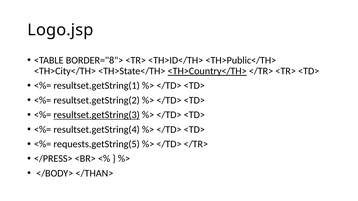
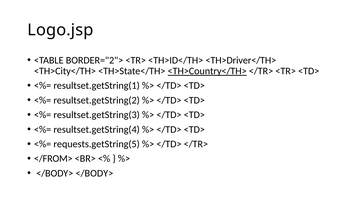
BORDER="8">: BORDER="8"> -> BORDER="2">
<TH>Public</TH>: <TH>Public</TH> -> <TH>Driver</TH>
resultset.getString(3 underline: present -> none
</PRESS>: </PRESS> -> </FROM>
</BODY> </THAN>: </THAN> -> </BODY>
